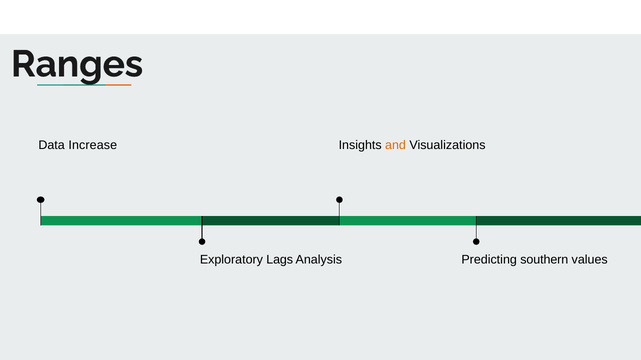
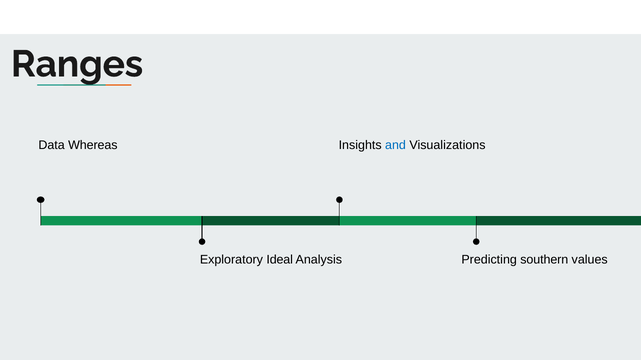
Increase: Increase -> Whereas
and colour: orange -> blue
Lags: Lags -> Ideal
